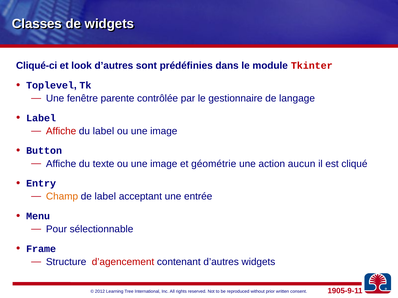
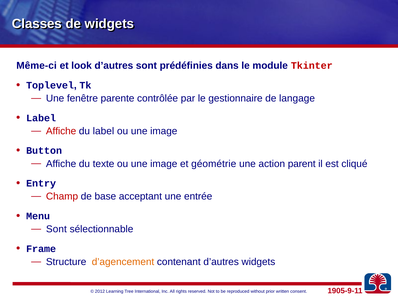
Cliqué-ci: Cliqué-ci -> Même-ci
aucun: aucun -> parent
Champ colour: orange -> red
de label: label -> base
Pour at (56, 229): Pour -> Sont
d’agencement colour: red -> orange
